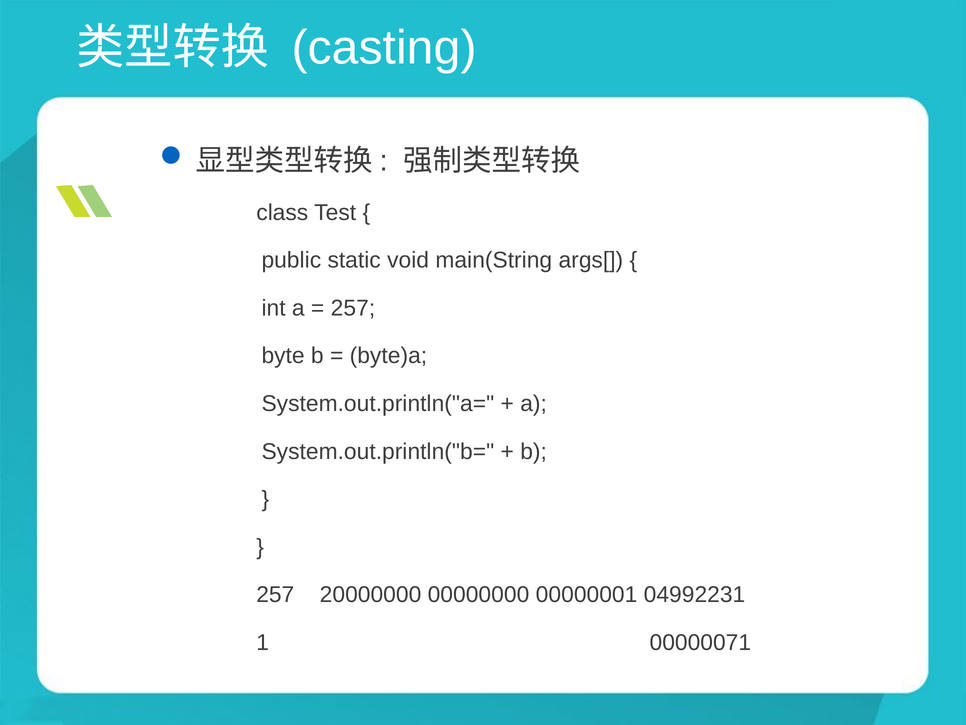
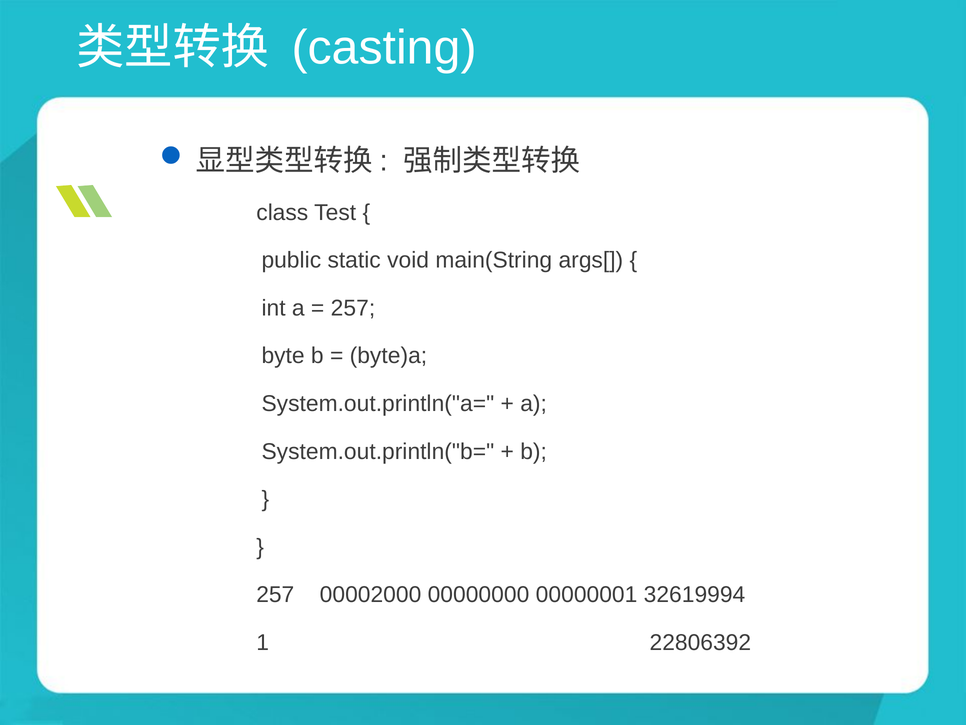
20000000: 20000000 -> 00002000
04992231: 04992231 -> 32619994
00000071: 00000071 -> 22806392
